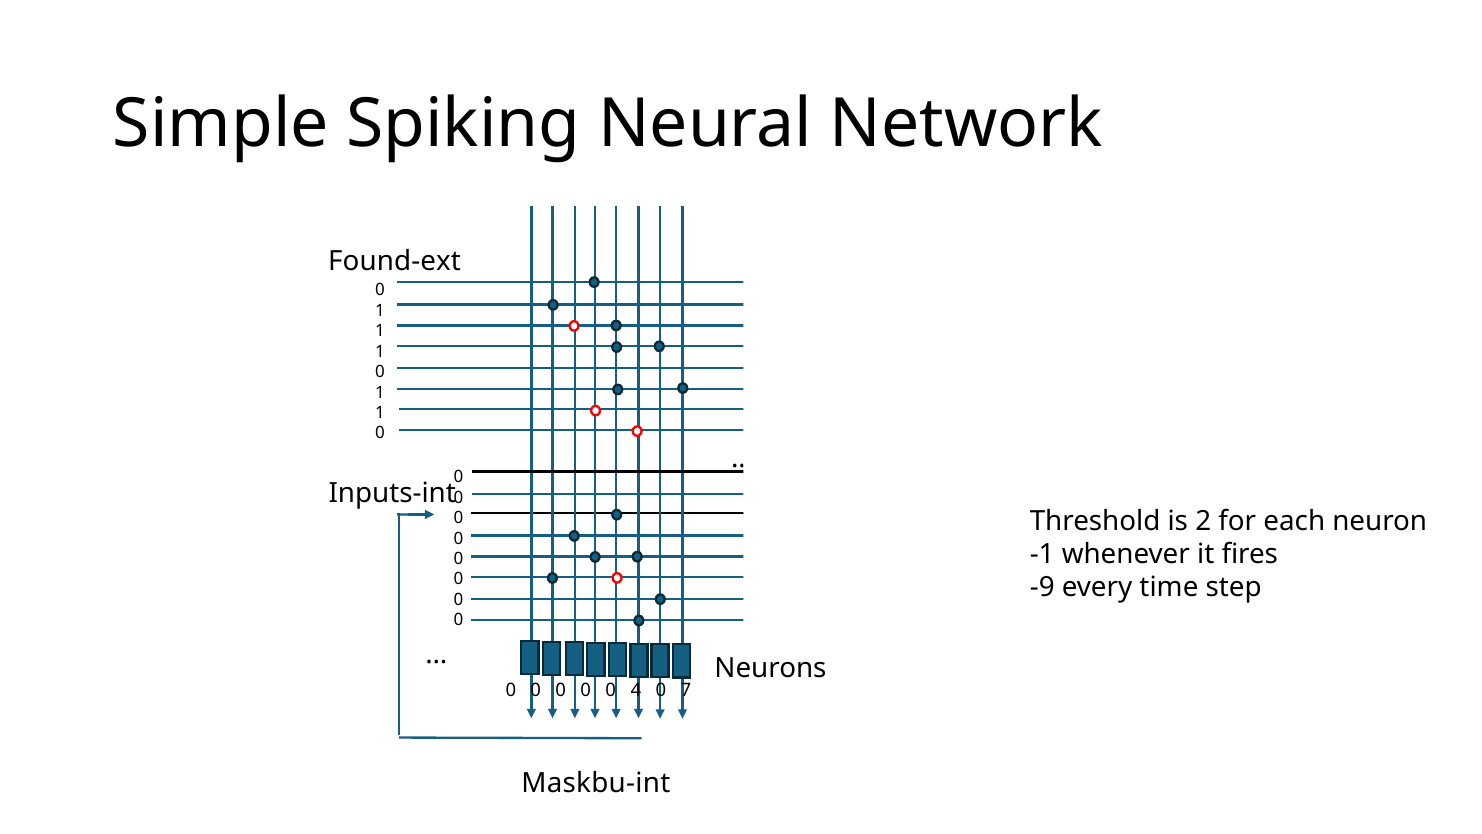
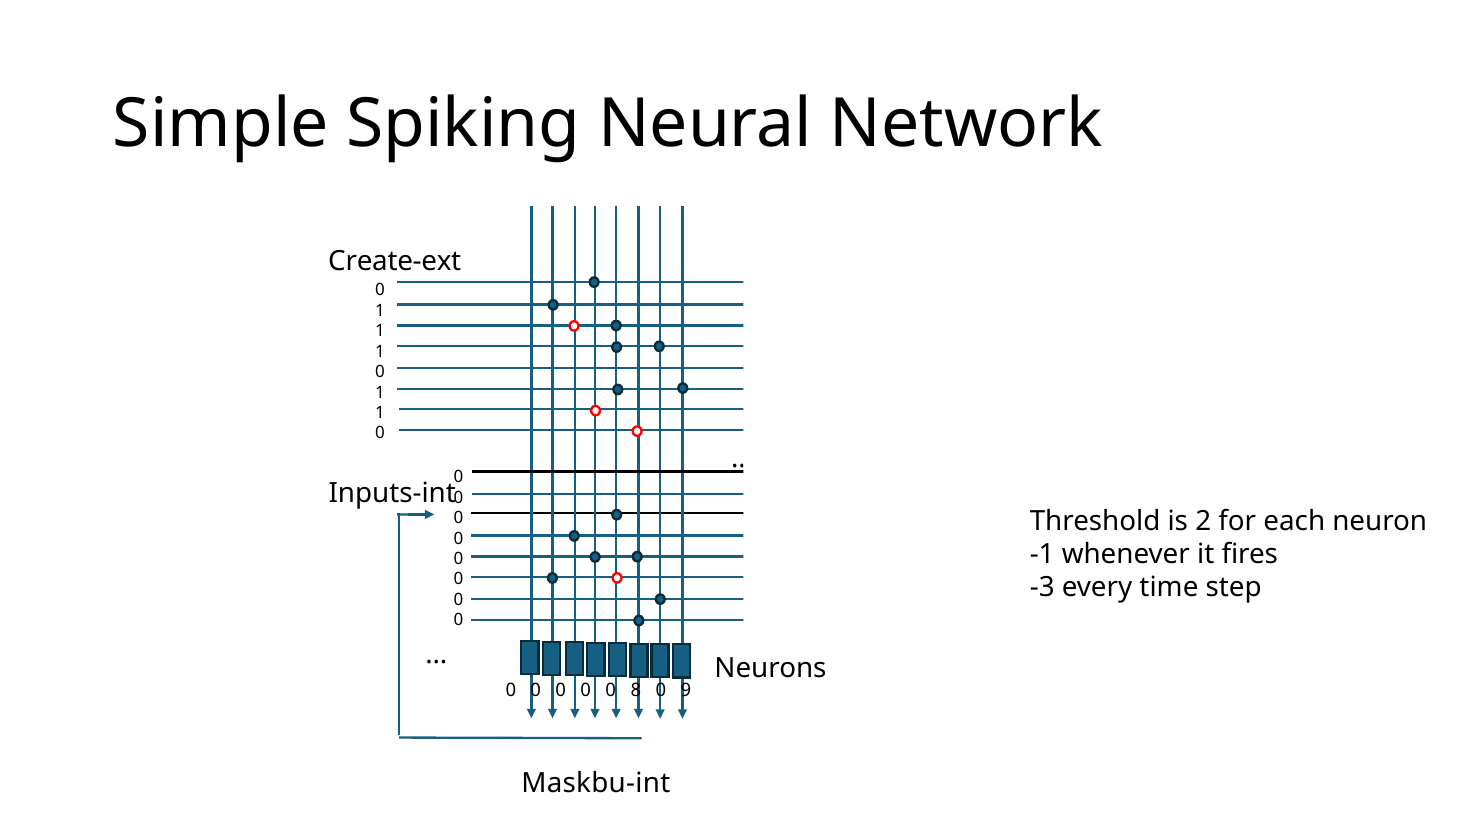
Found-ext: Found-ext -> Create-ext
-9: -9 -> -3
4: 4 -> 8
7: 7 -> 9
